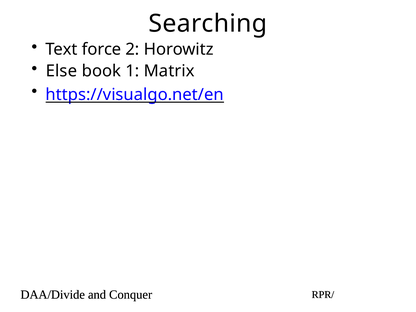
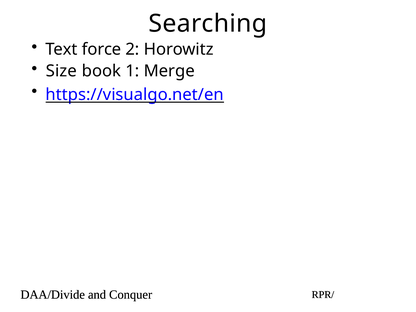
Else: Else -> Size
Matrix: Matrix -> Merge
